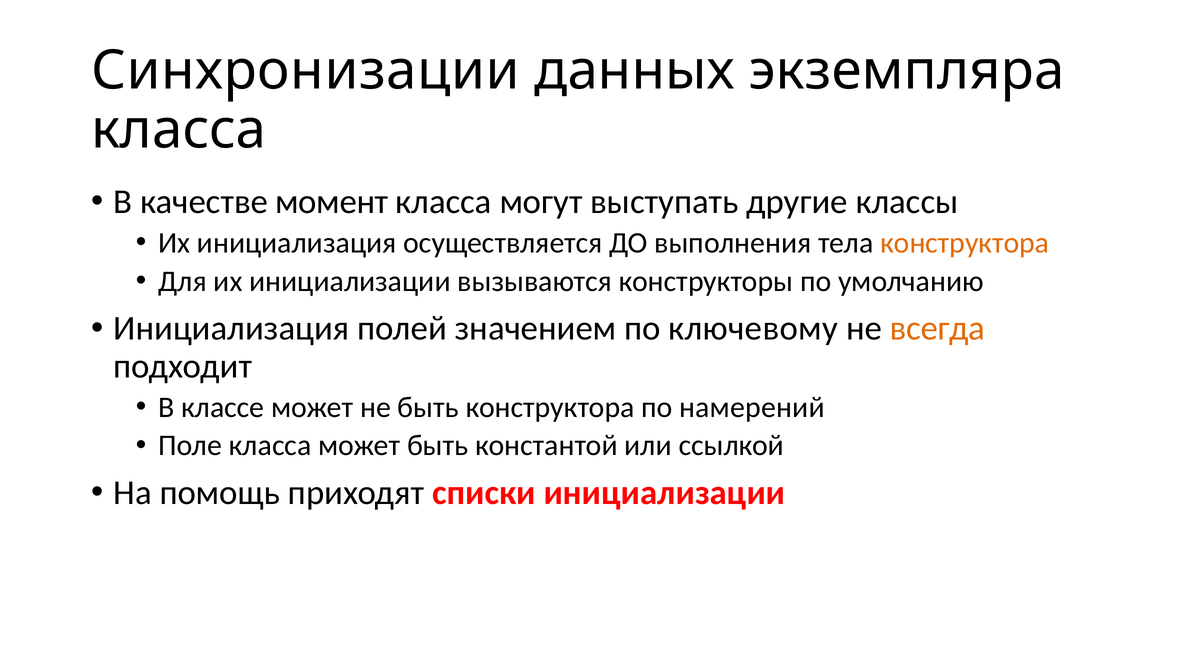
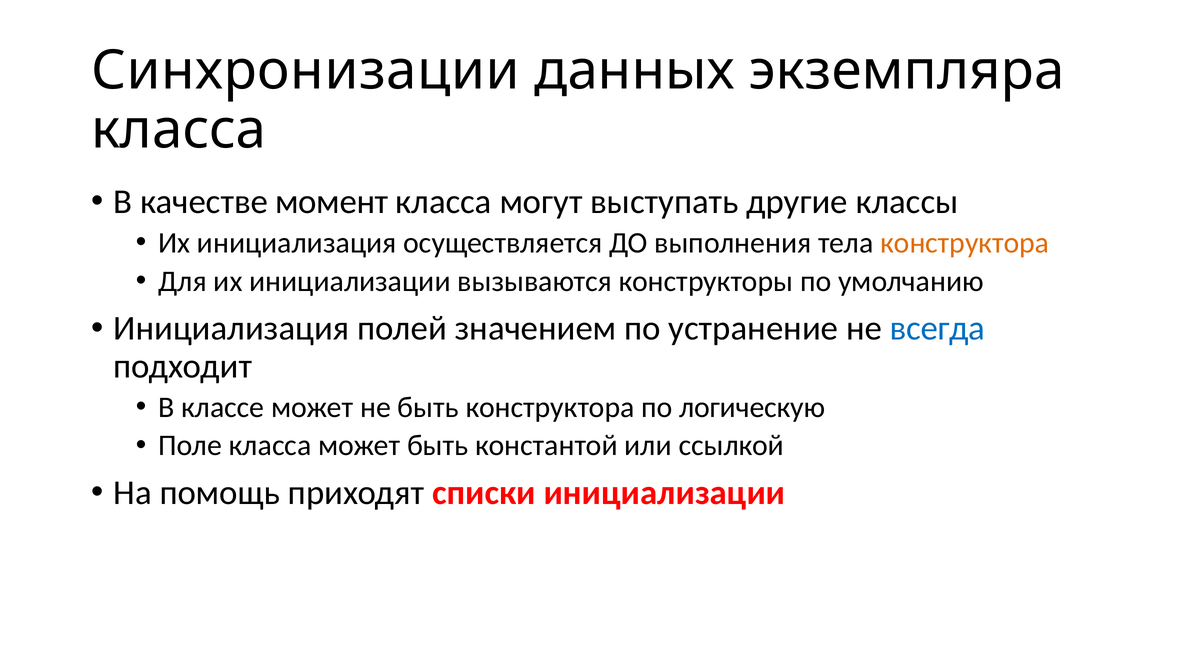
ключевому: ключевому -> устранение
всегда colour: orange -> blue
намерений: намерений -> логическую
